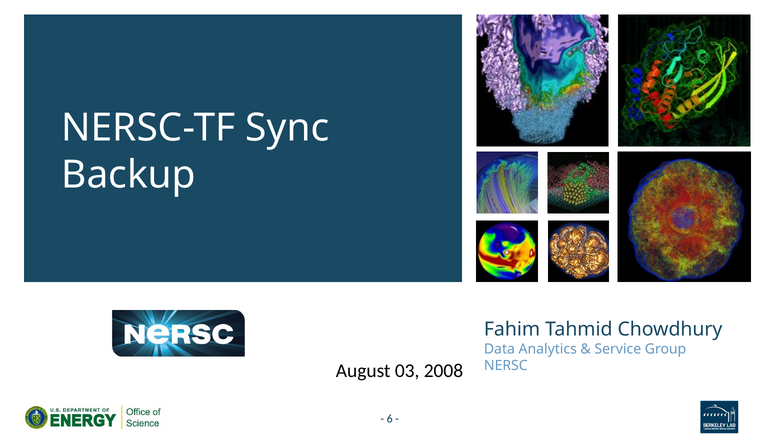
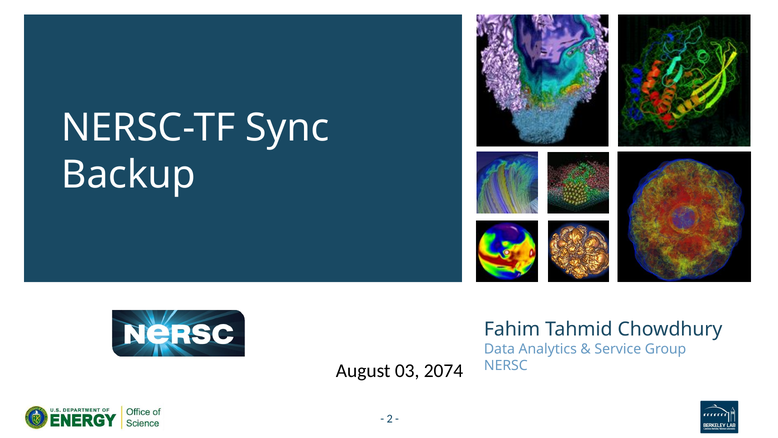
2008: 2008 -> 2074
6: 6 -> 2
